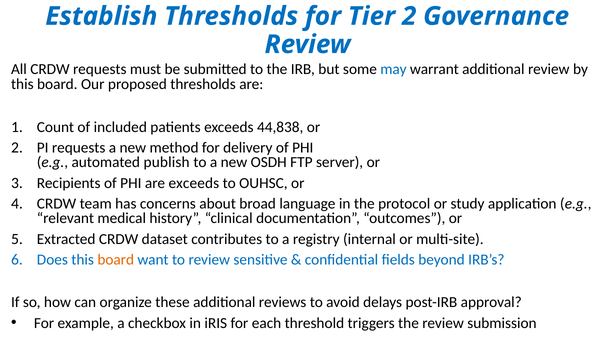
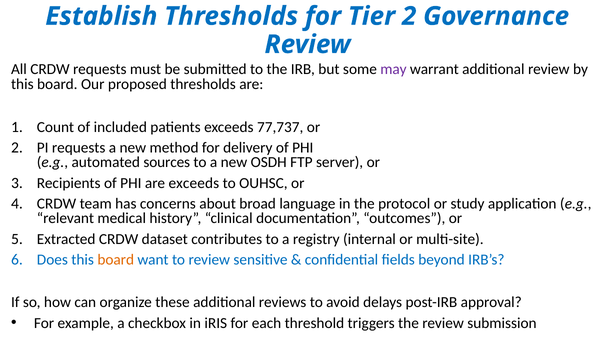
may colour: blue -> purple
44,838: 44,838 -> 77,737
publish: publish -> sources
